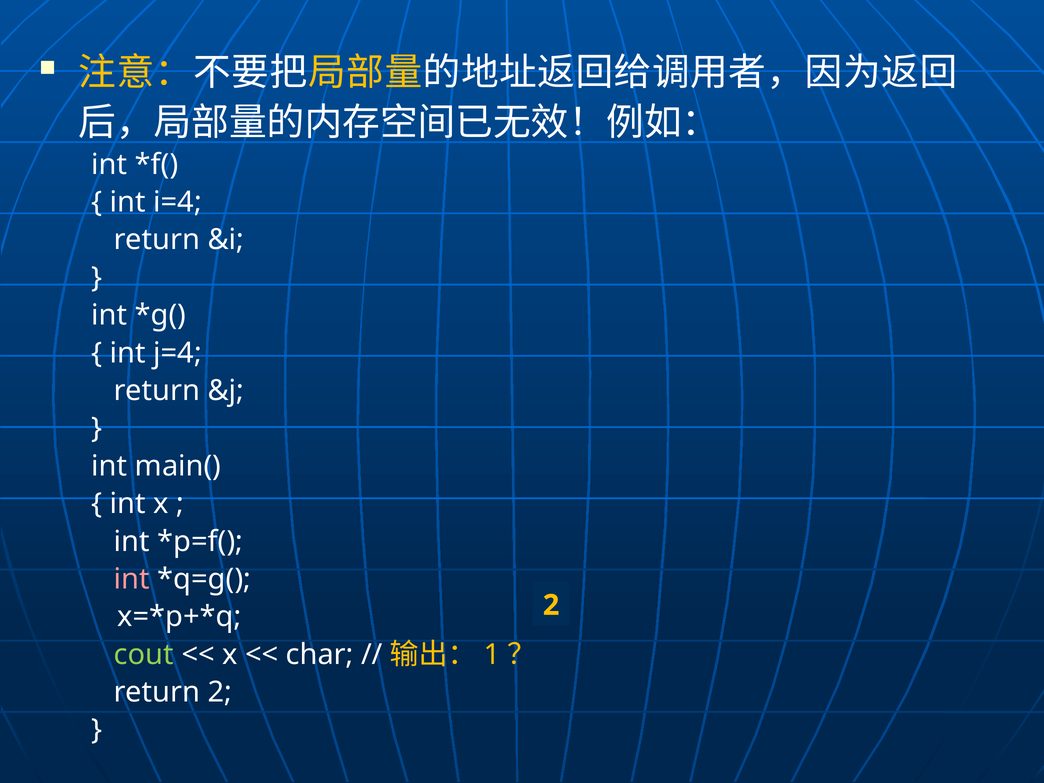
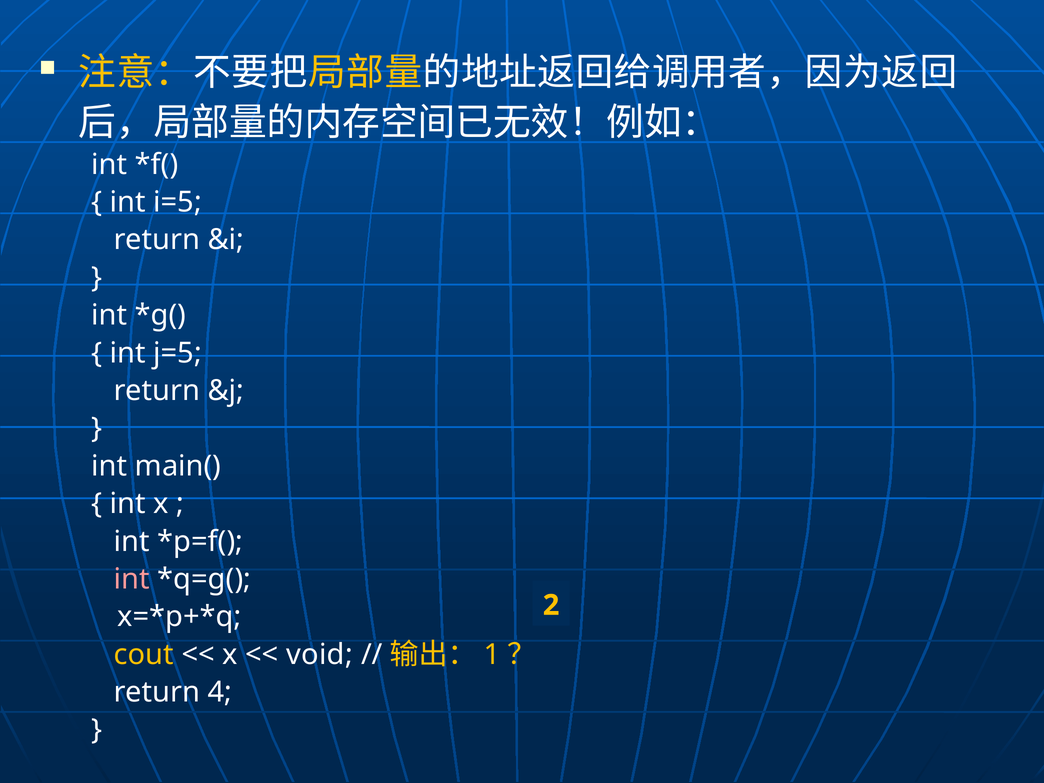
i=4: i=4 -> i=5
j=4: j=4 -> j=5
cout colour: light green -> yellow
char: char -> void
return 2: 2 -> 4
